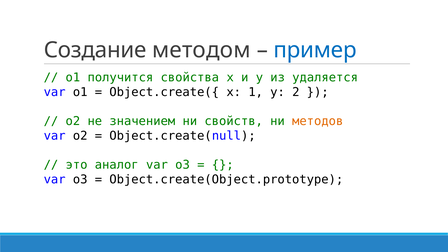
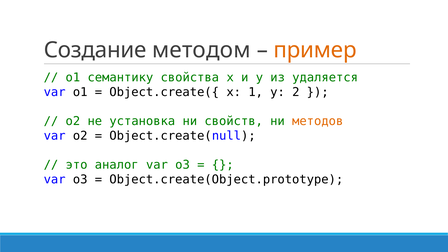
пример colour: blue -> orange
получится: получится -> семантику
значением: значением -> установка
